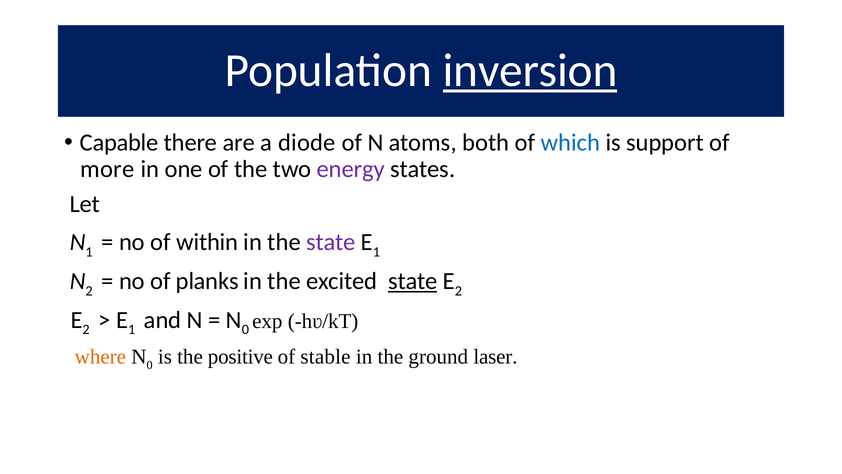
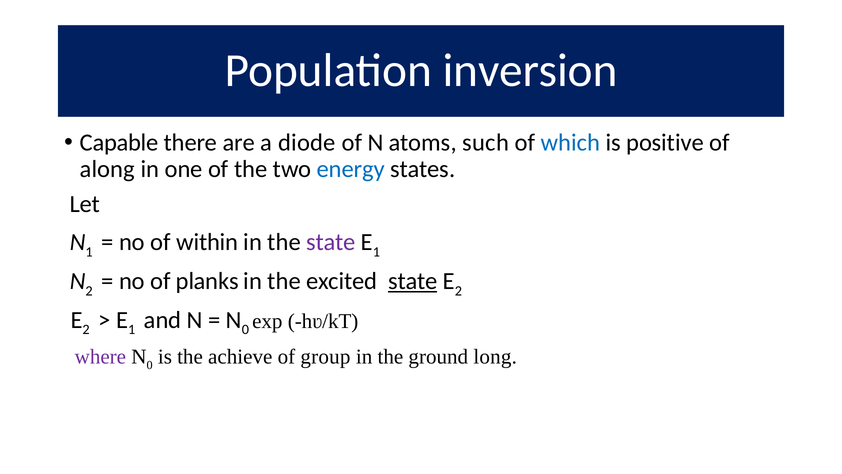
inversion underline: present -> none
both: both -> such
support: support -> positive
more: more -> along
energy colour: purple -> blue
where colour: orange -> purple
positive: positive -> achieve
stable: stable -> group
laser: laser -> long
